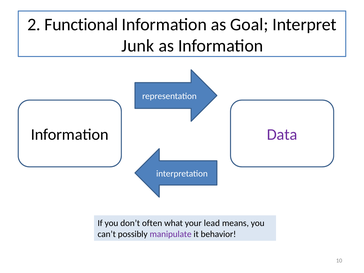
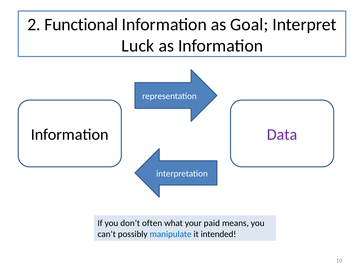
Junk: Junk -> Luck
lead: lead -> paid
manipulate colour: purple -> blue
behavior: behavior -> intended
